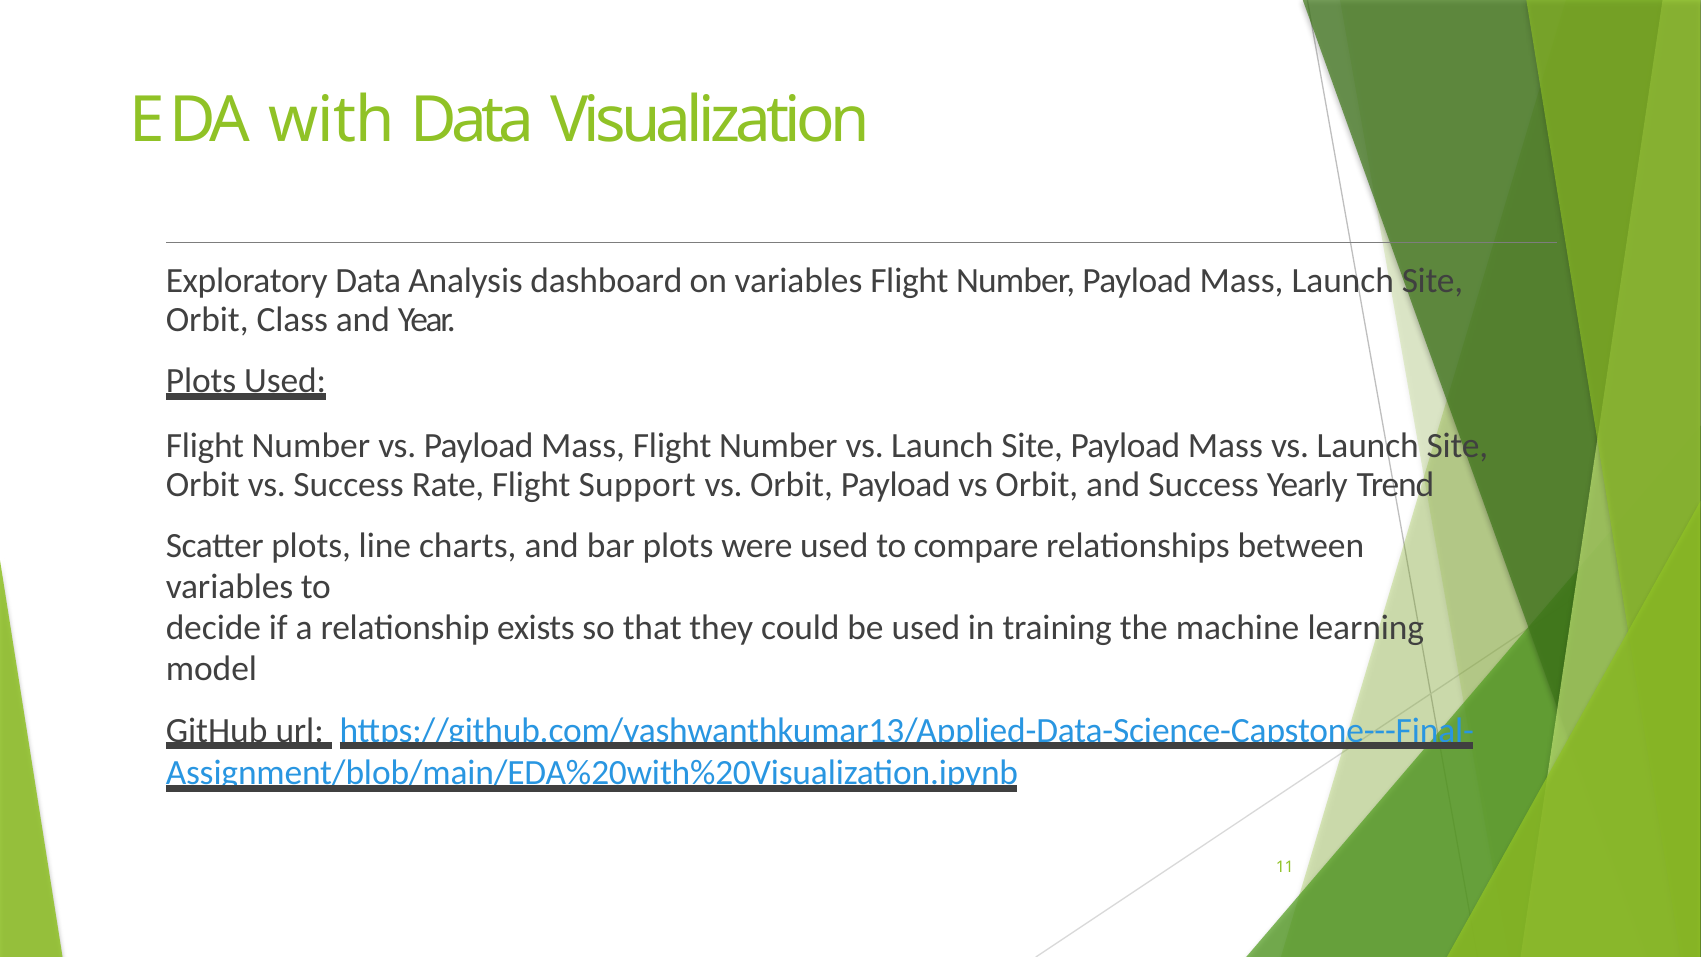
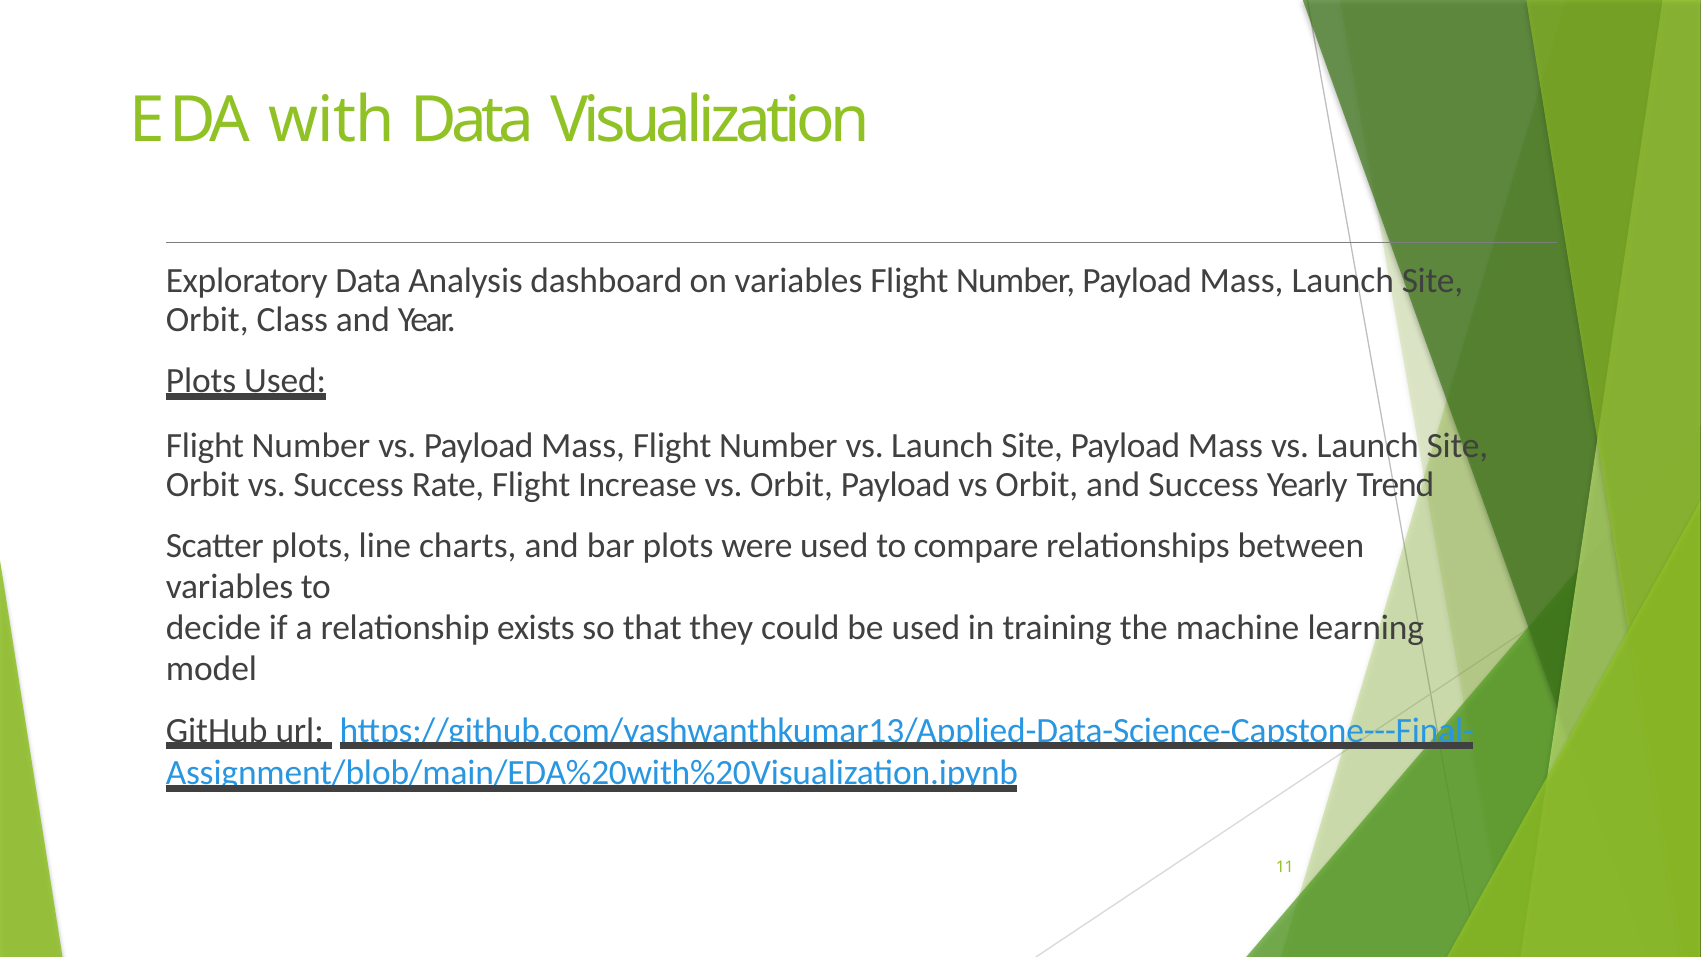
Support: Support -> Increase
